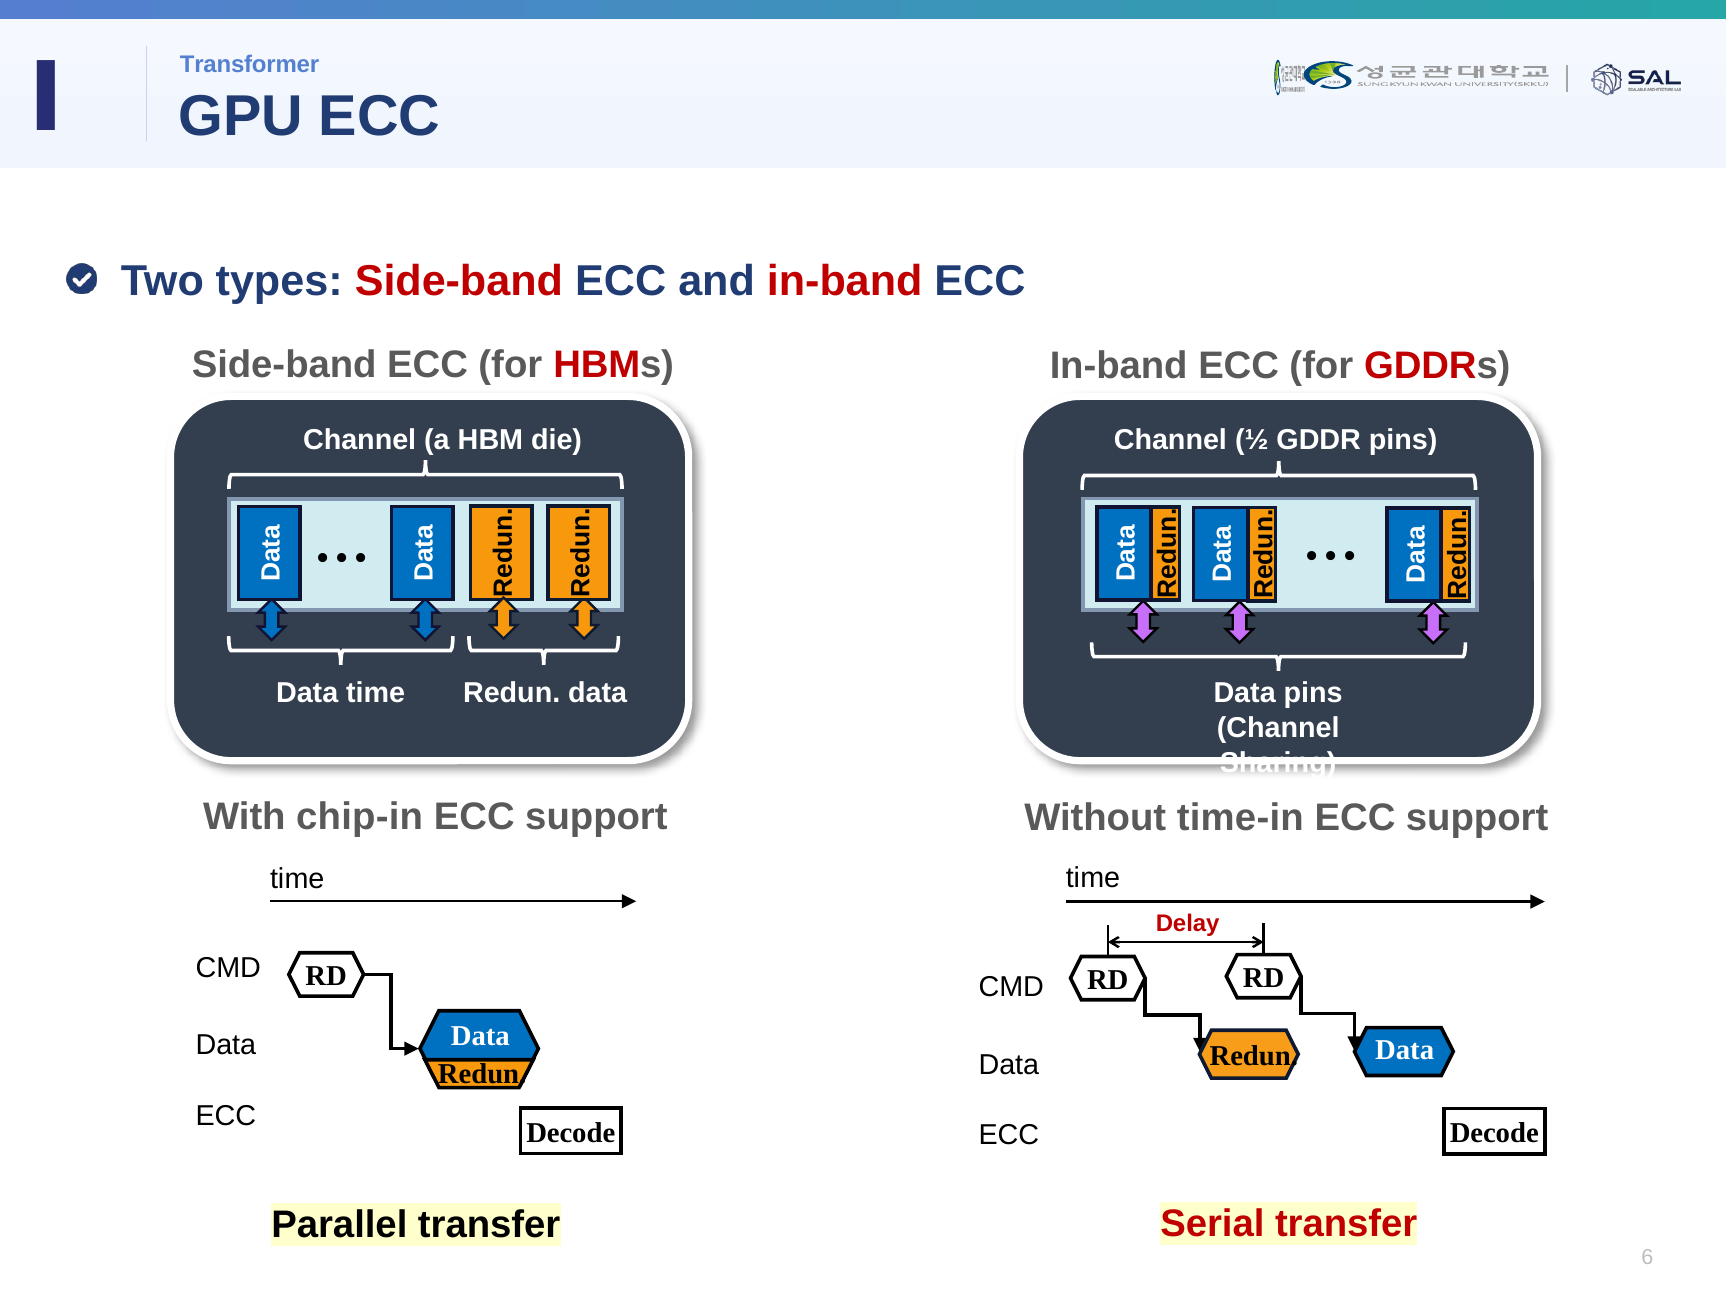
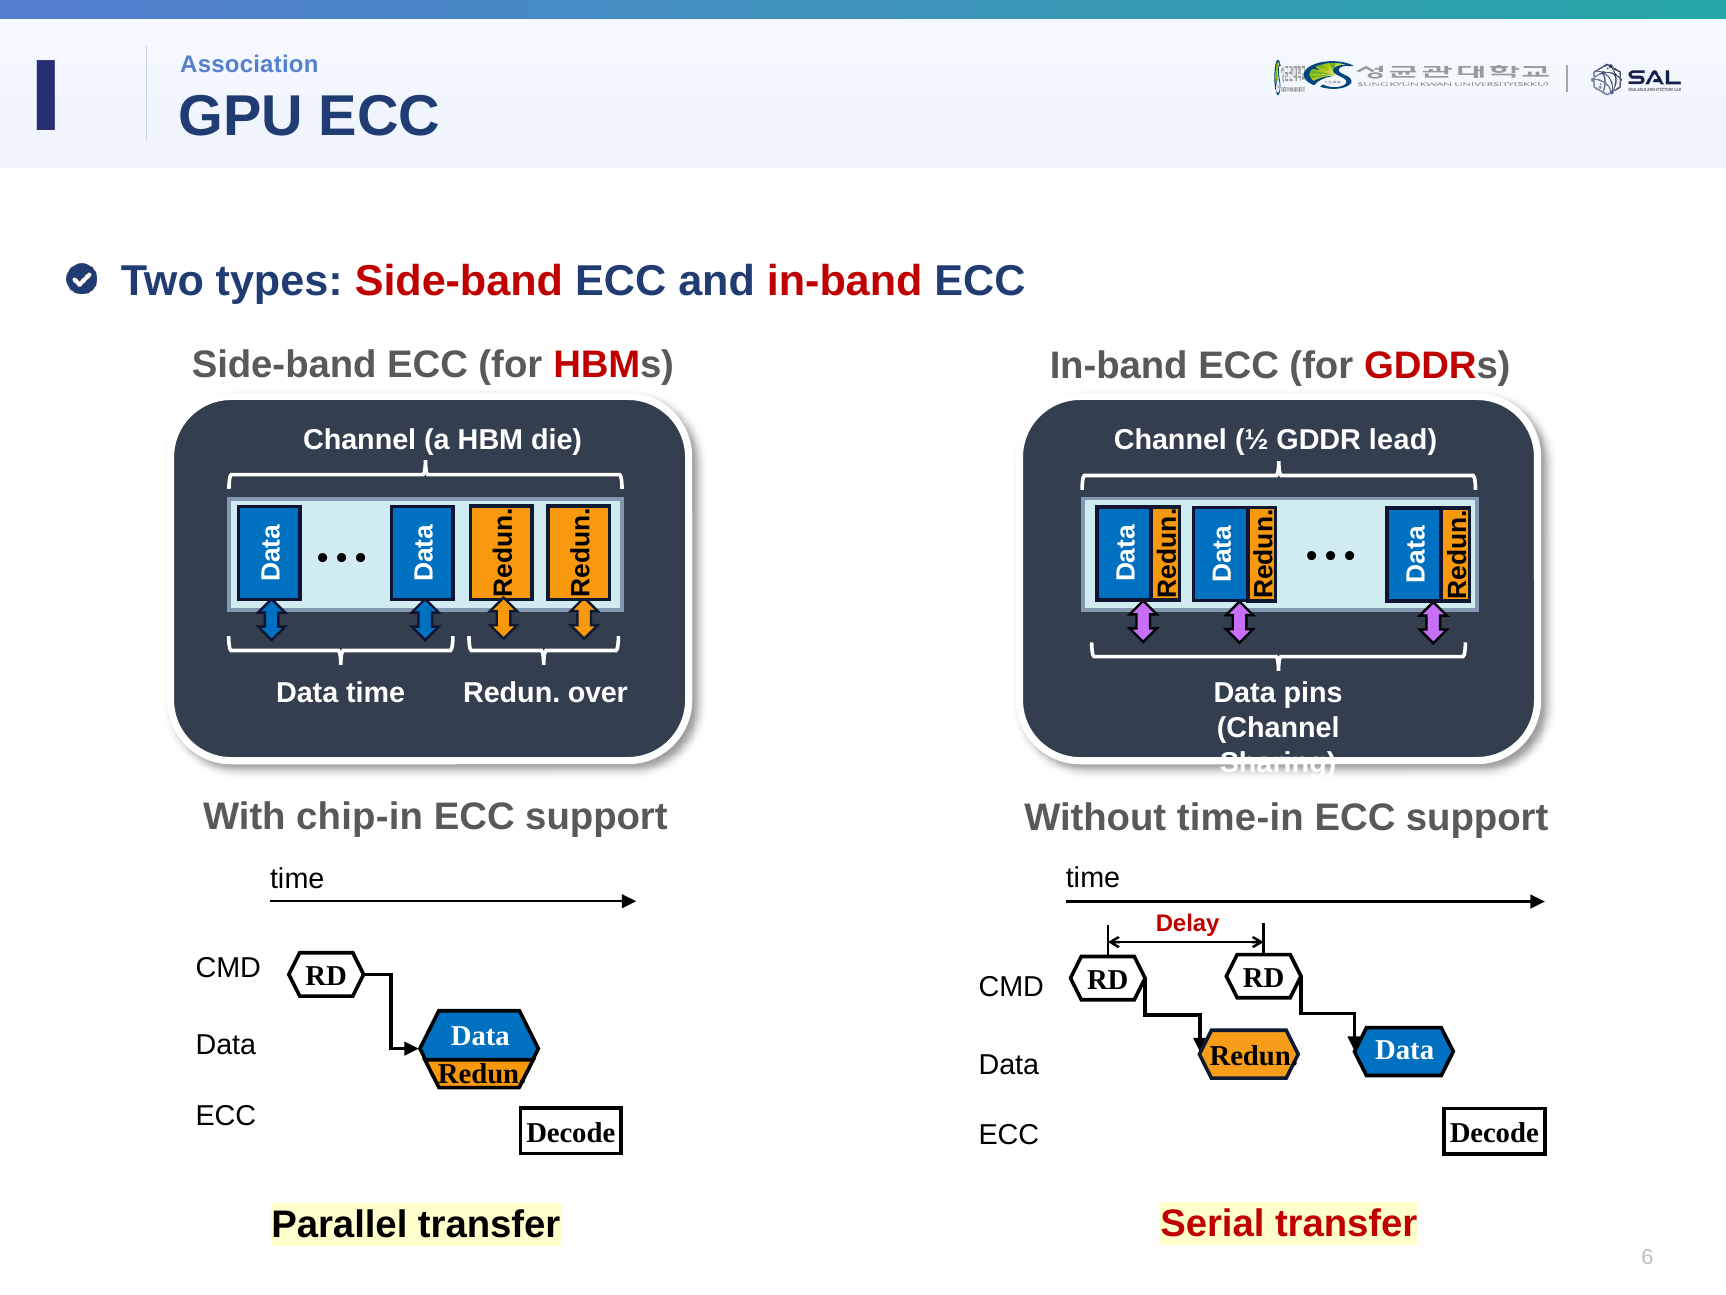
Transformer: Transformer -> Association
GDDR pins: pins -> lead
data at (598, 693): data -> over
